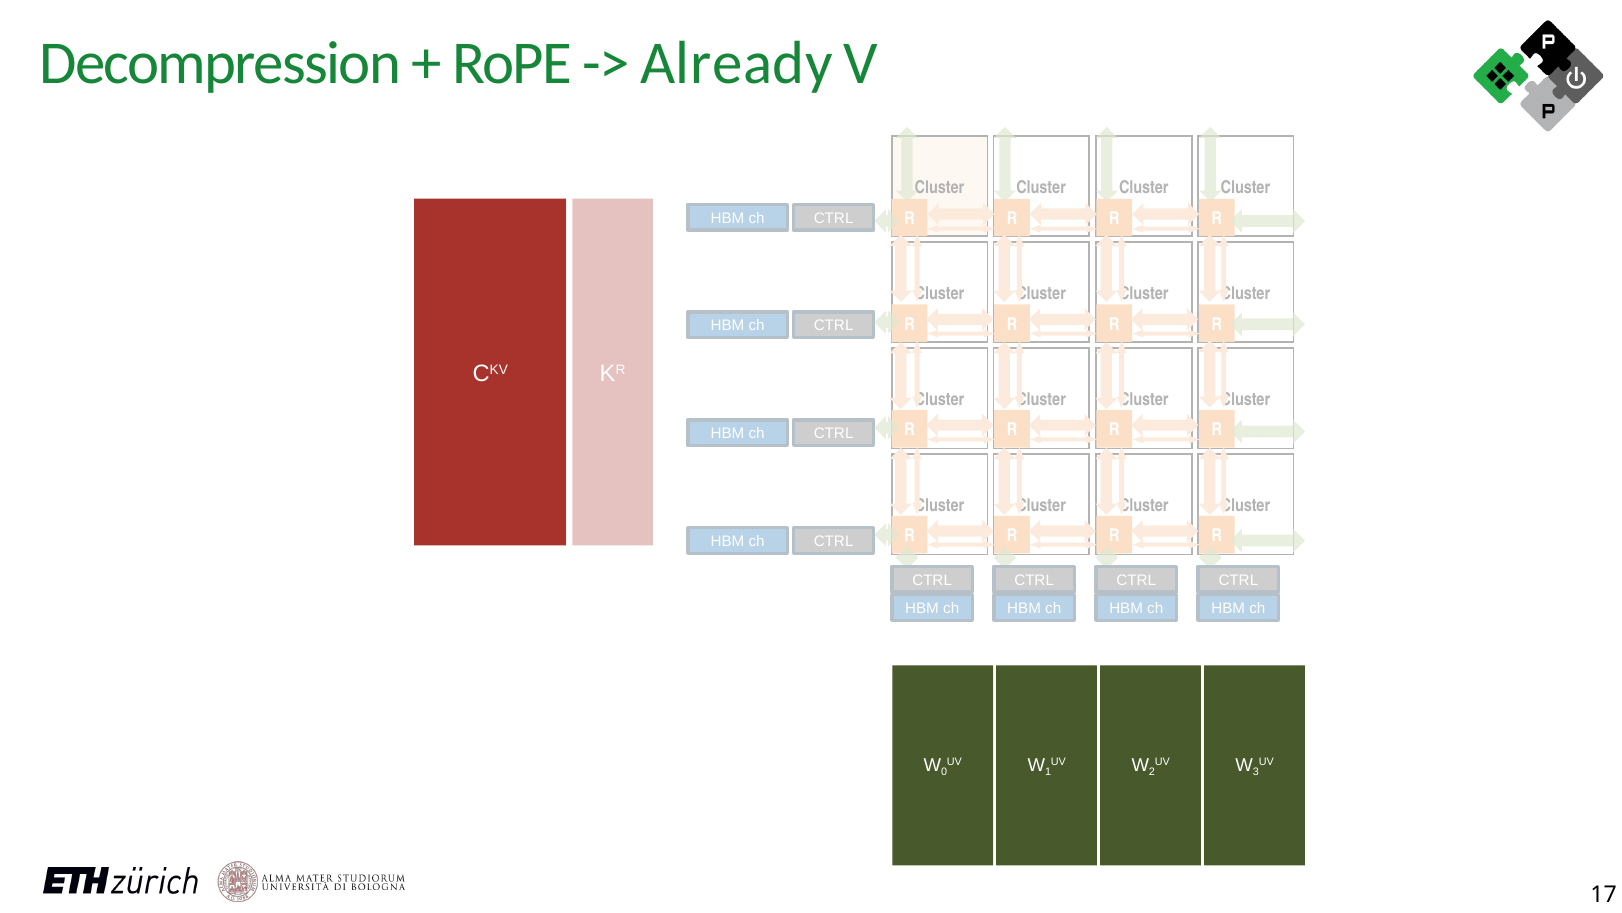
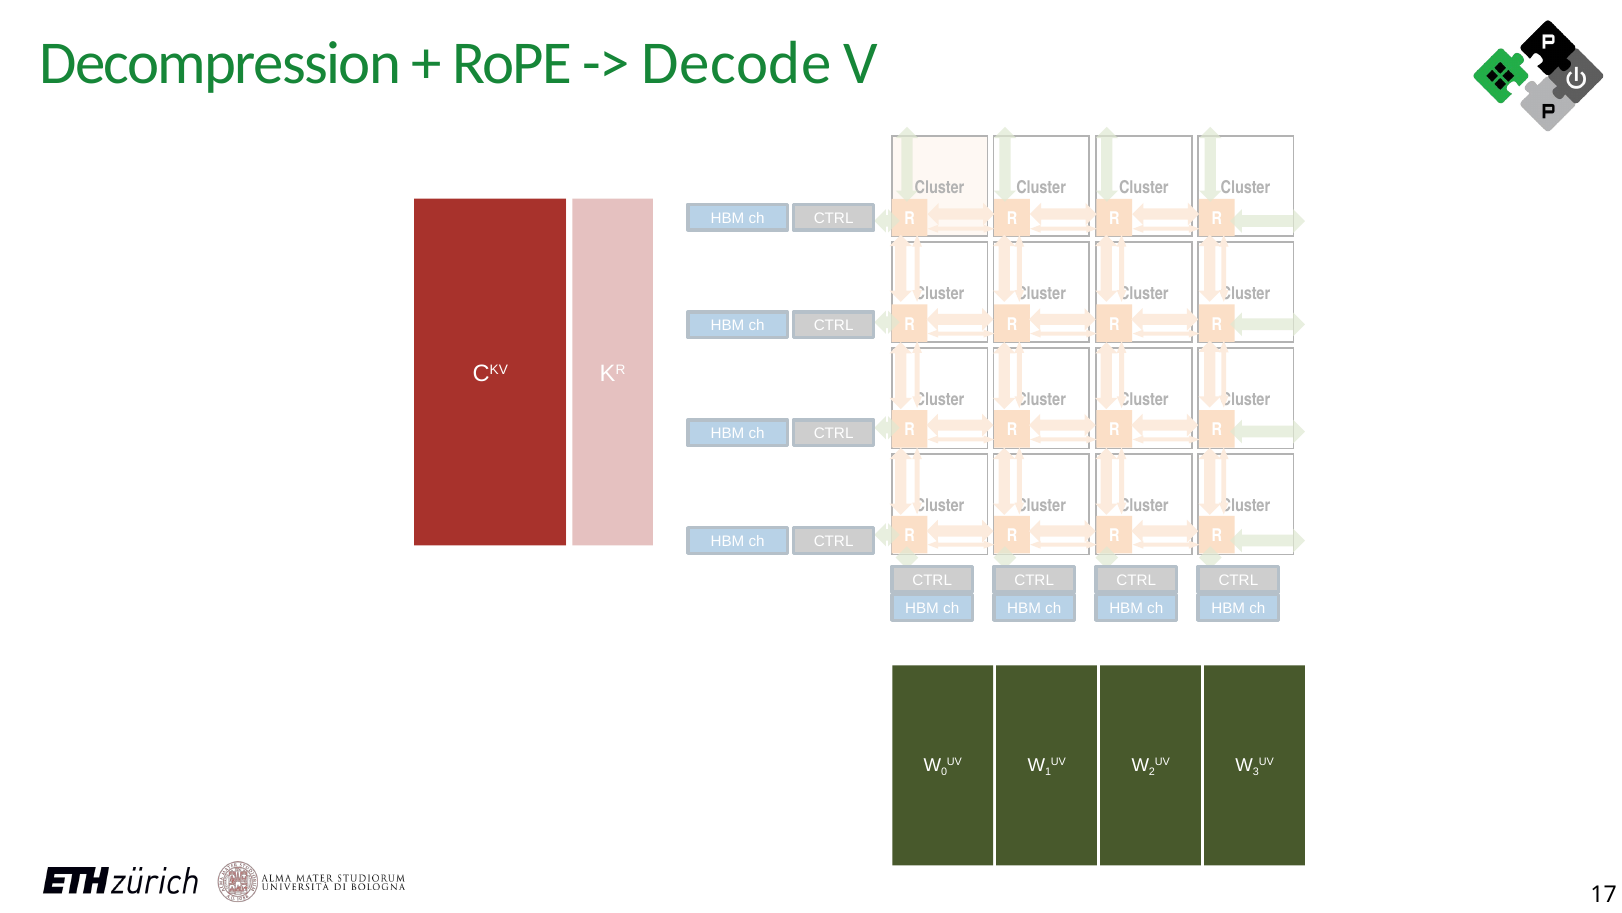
Already: Already -> Decode
